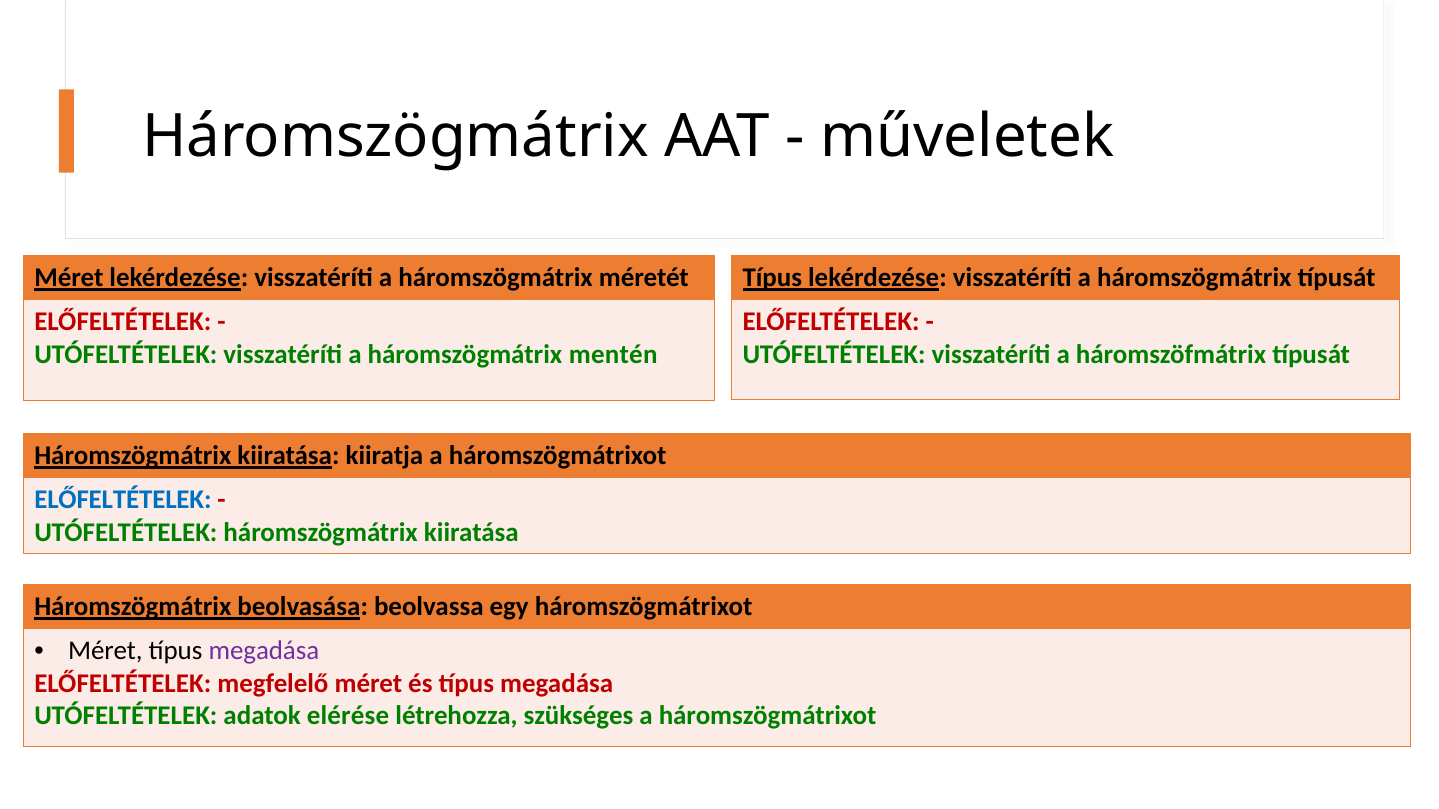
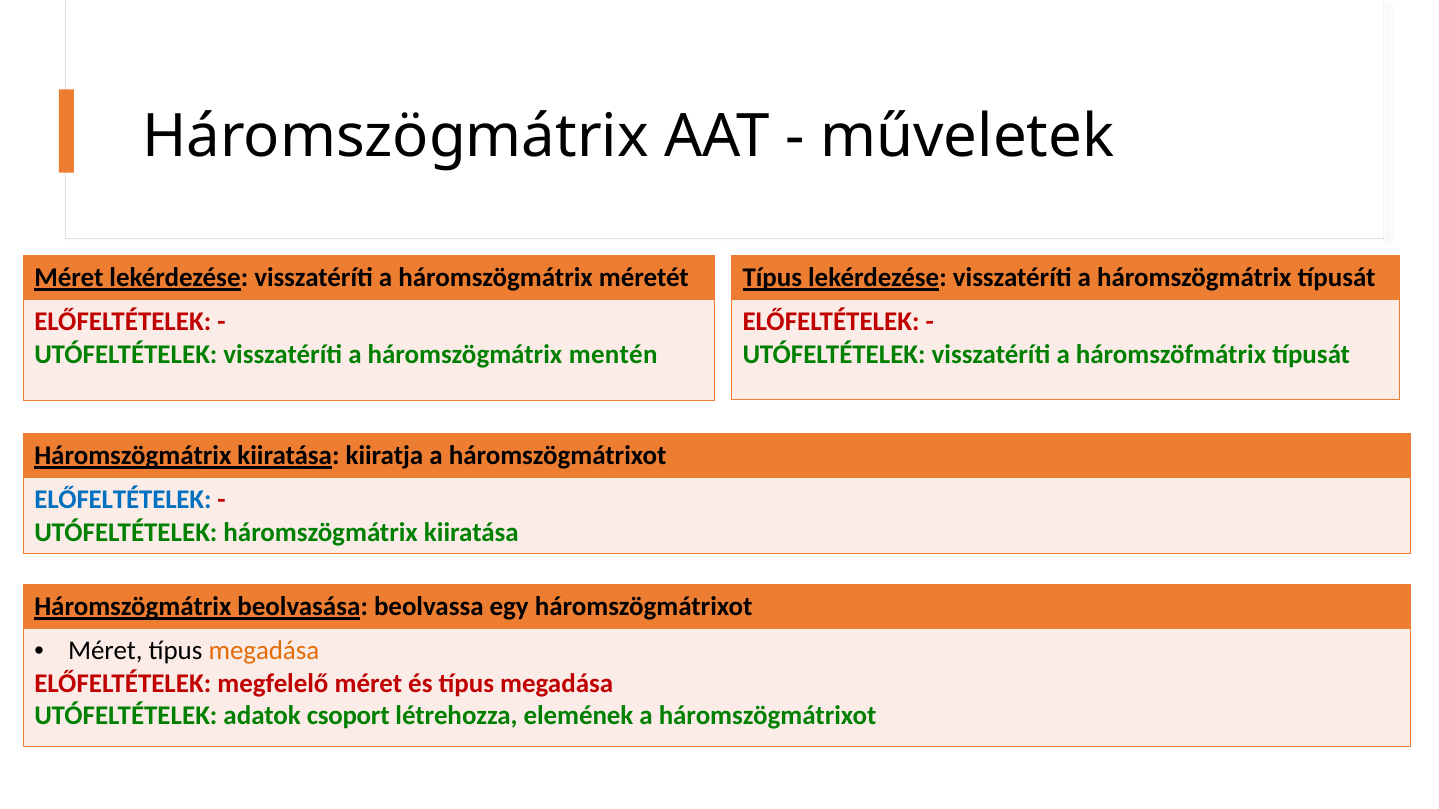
megadása at (264, 651) colour: purple -> orange
elérése: elérése -> csoport
szükséges: szükséges -> elemének
